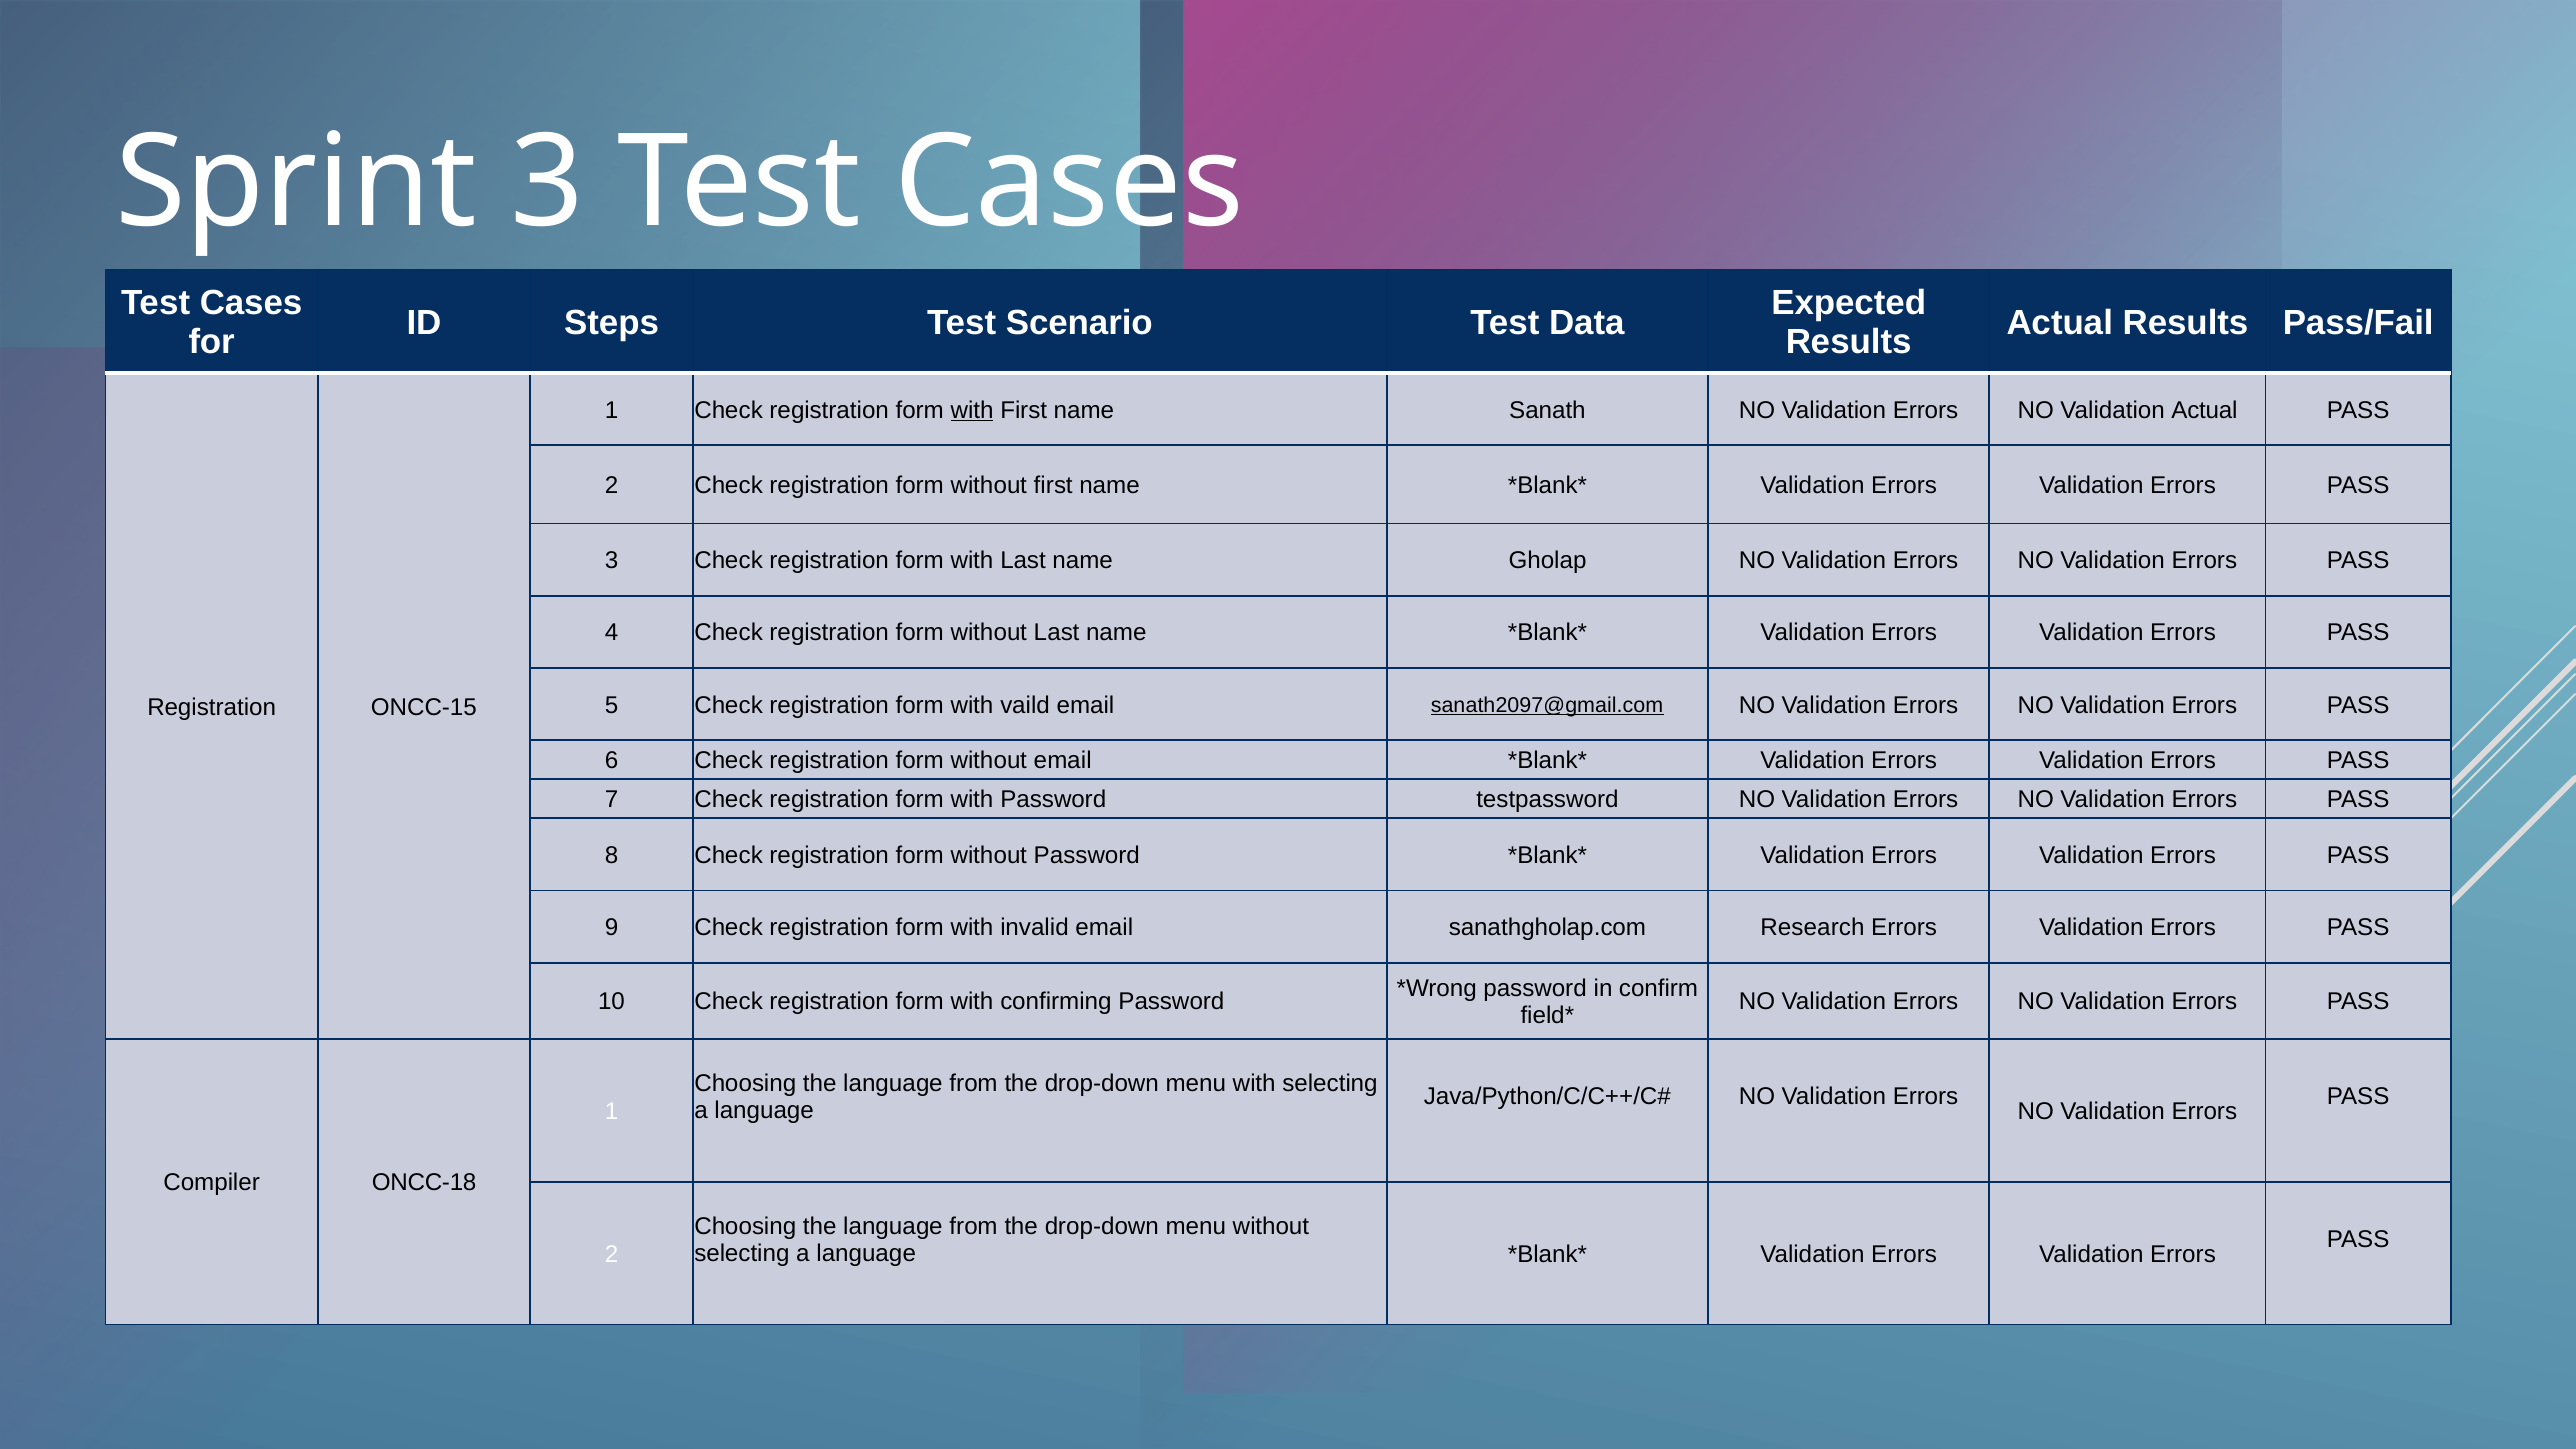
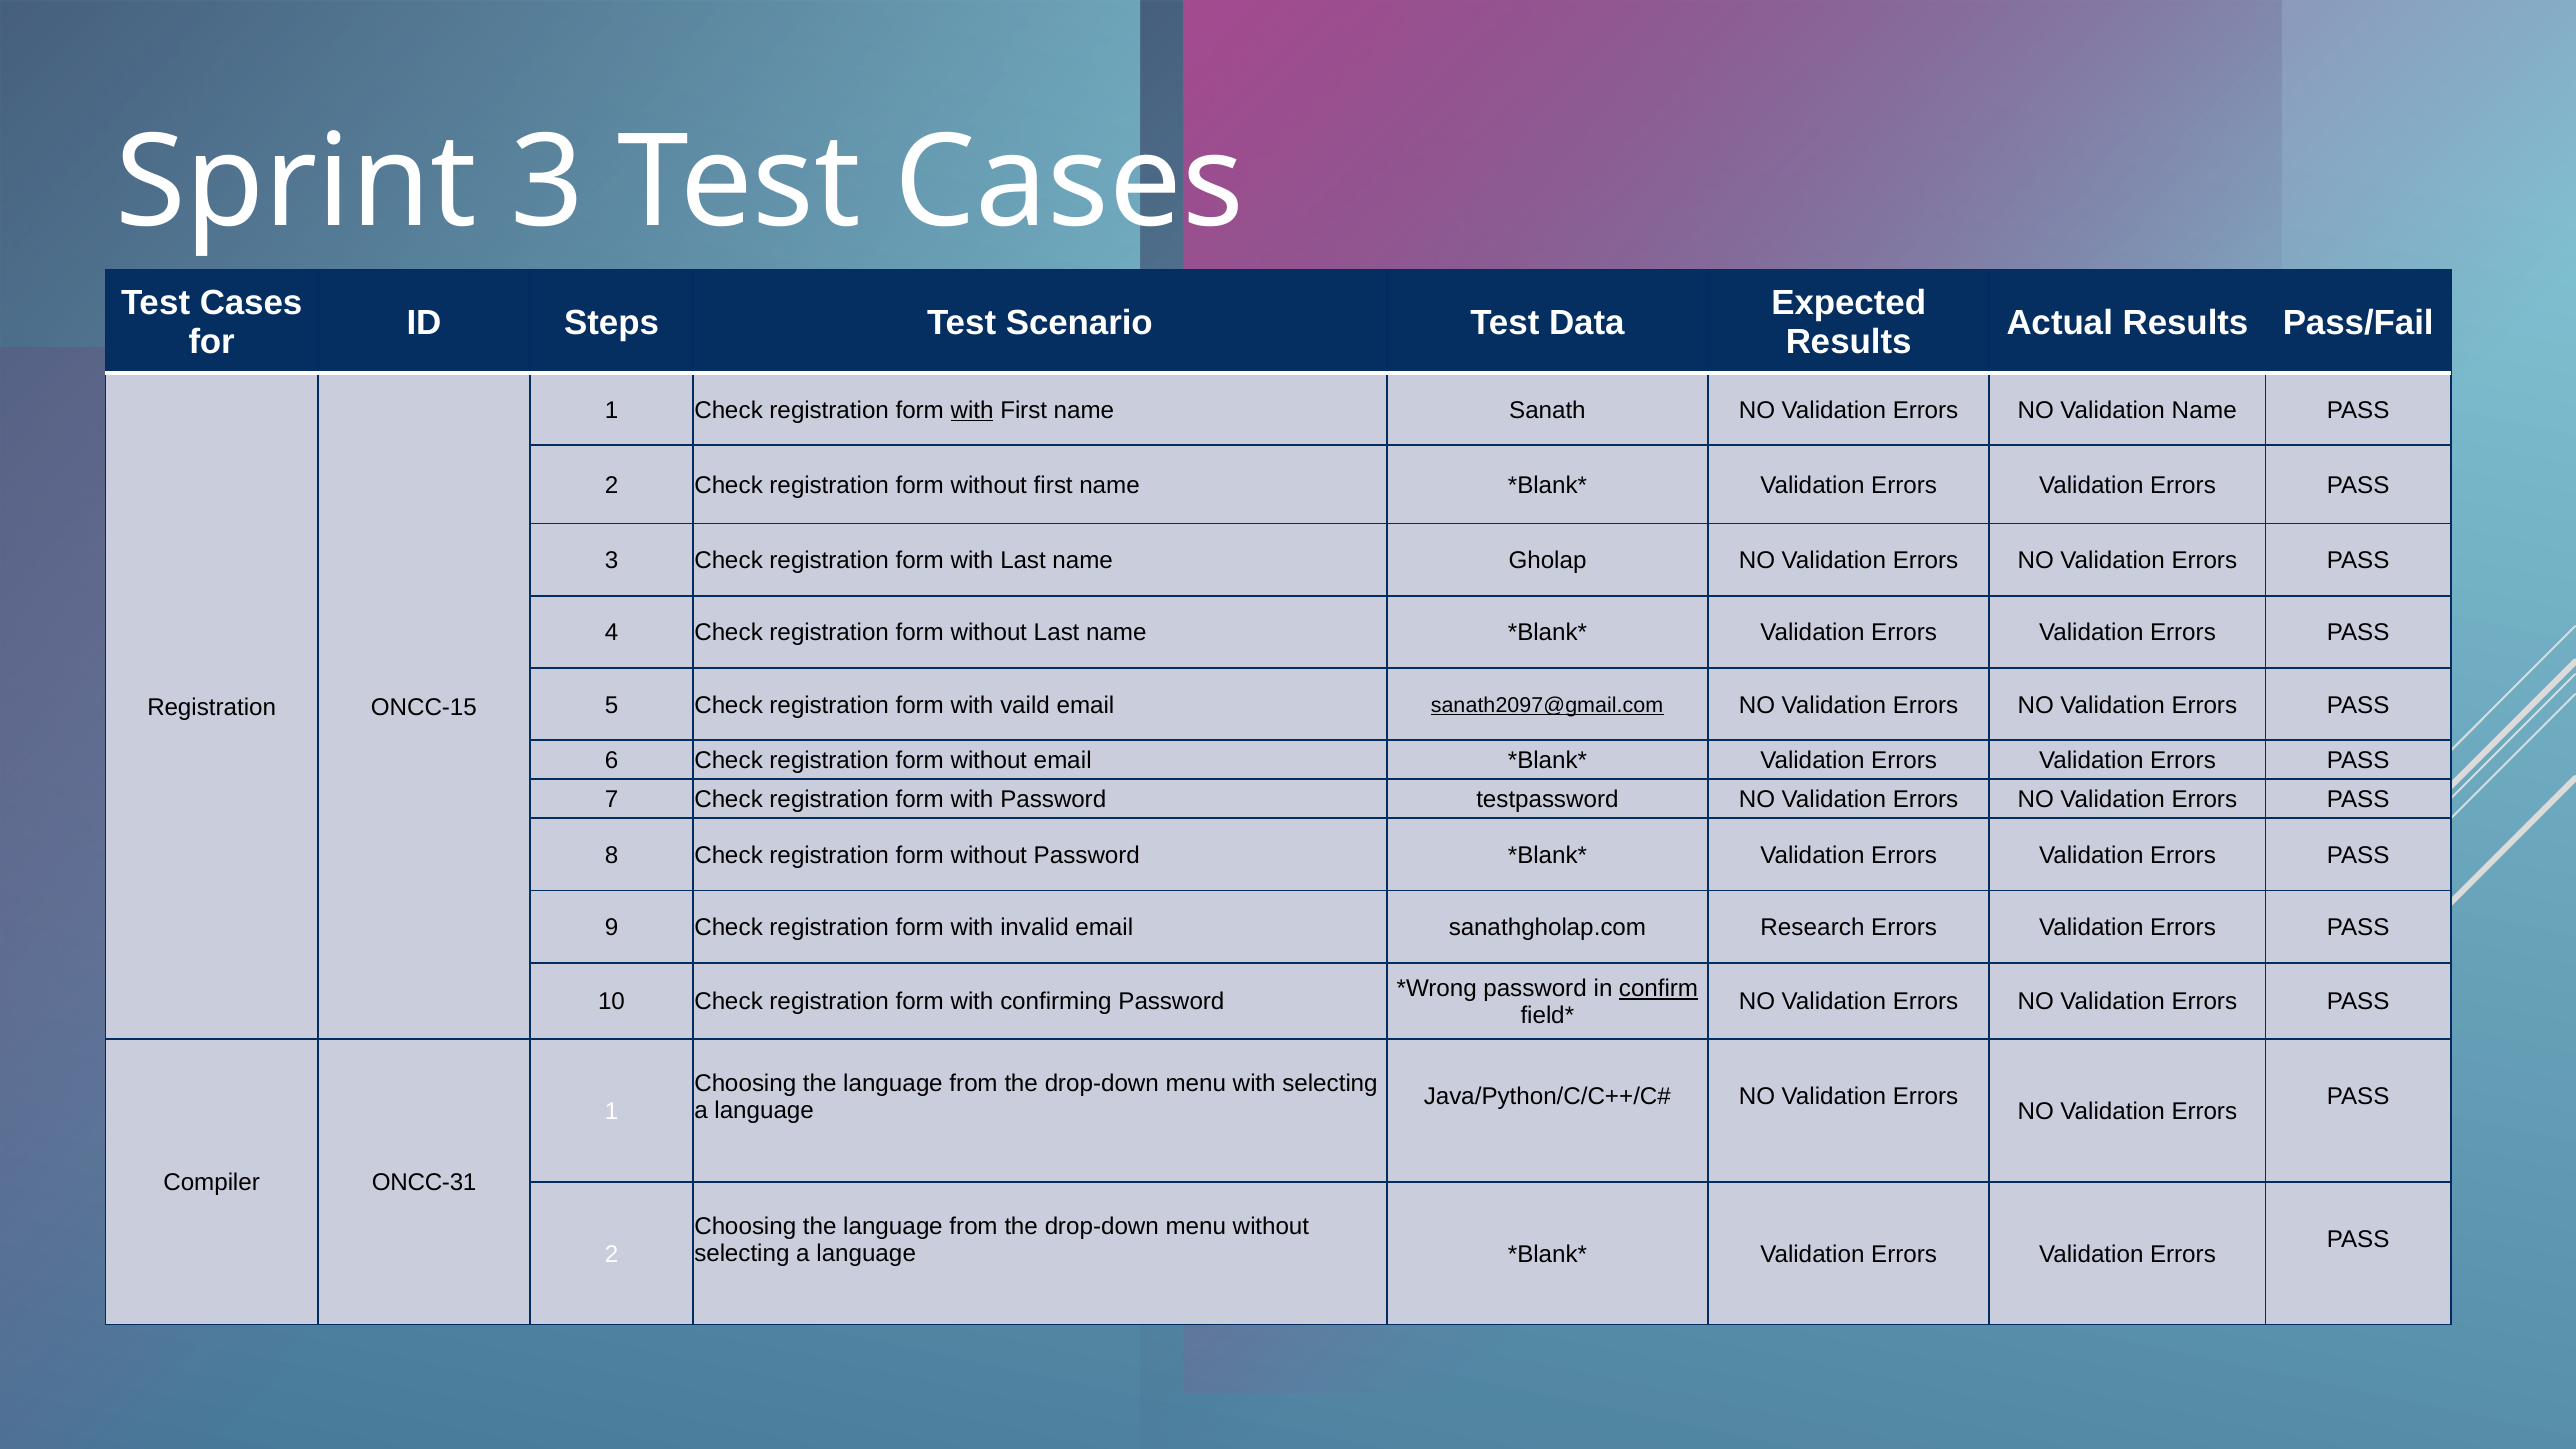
Validation Actual: Actual -> Name
confirm underline: none -> present
ONCC-18: ONCC-18 -> ONCC-31
